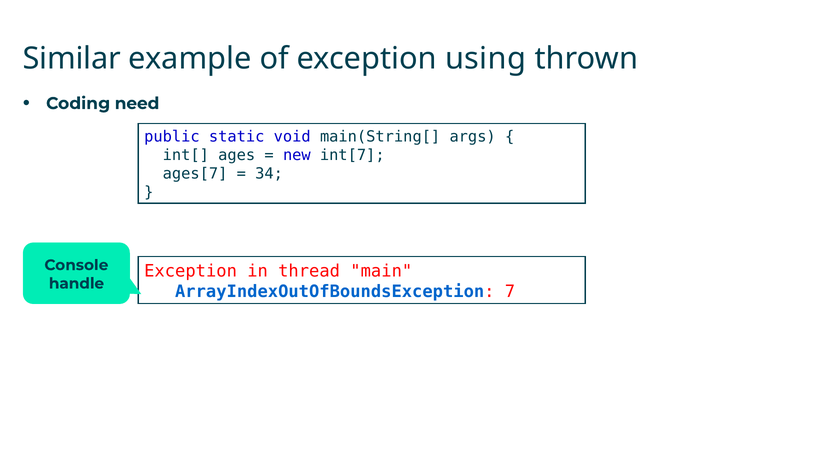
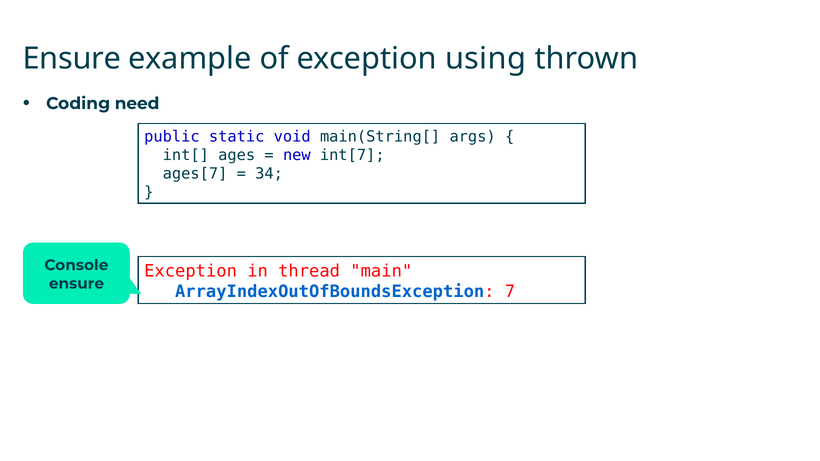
Similar at (72, 58): Similar -> Ensure
handle at (76, 284): handle -> ensure
